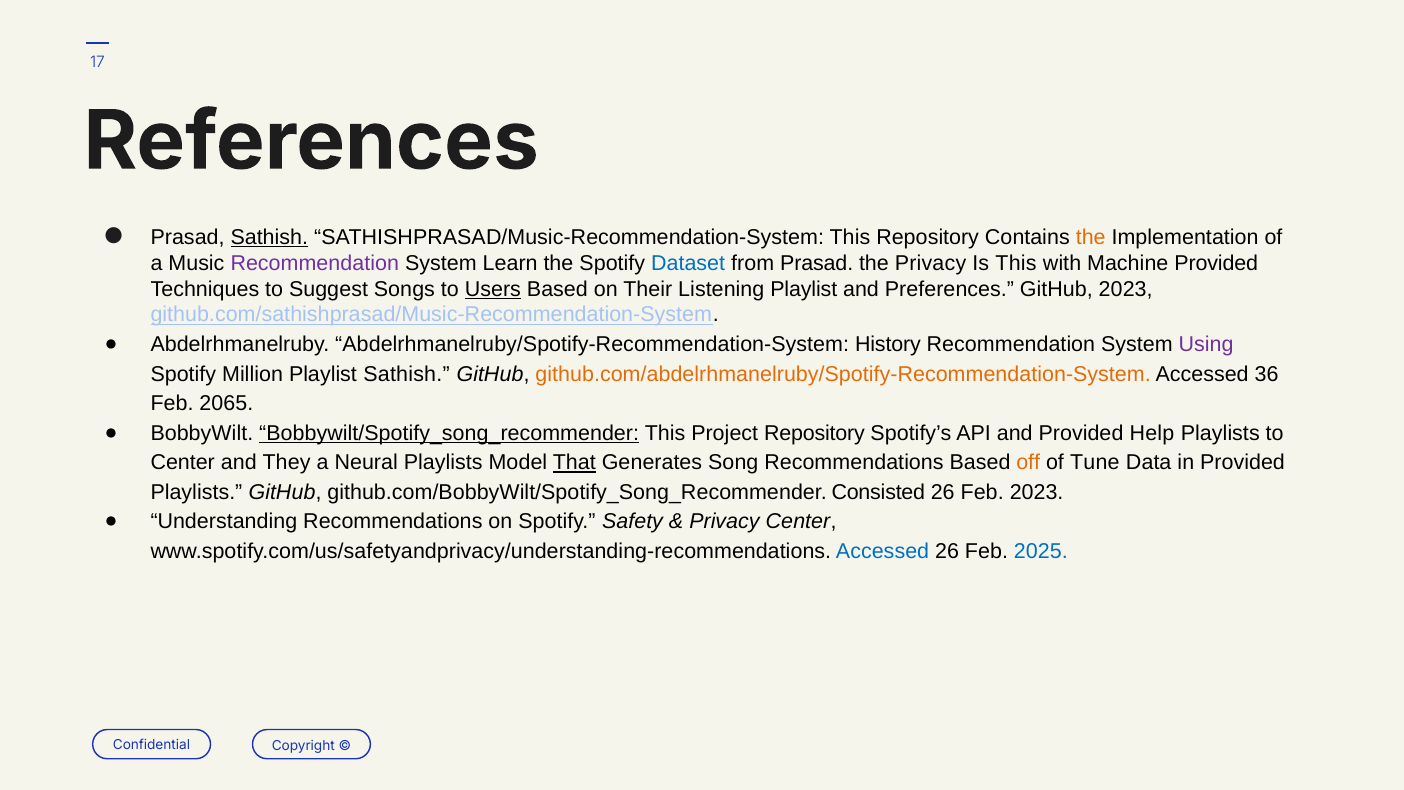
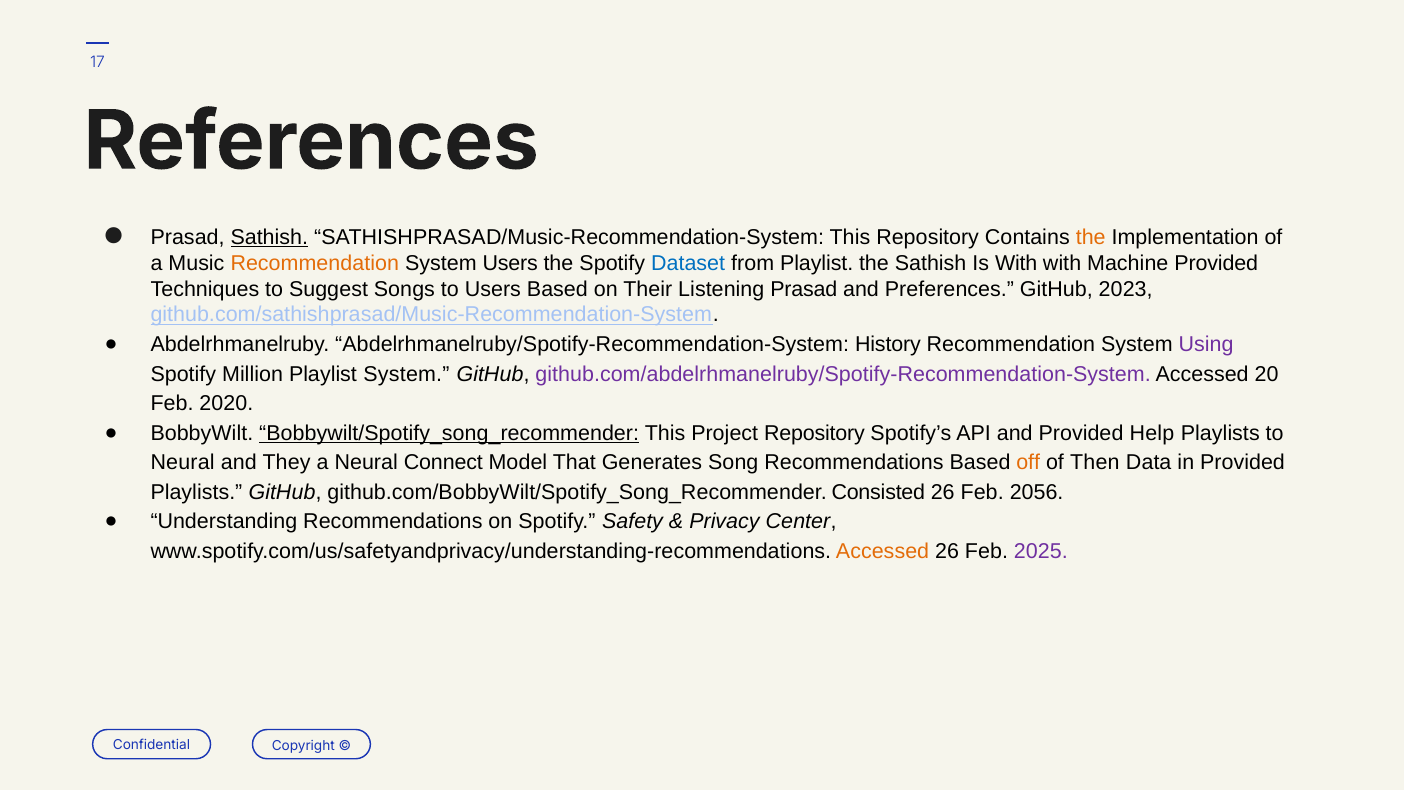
Recommendation at (315, 263) colour: purple -> orange
System Learn: Learn -> Users
from Prasad: Prasad -> Playlist
the Privacy: Privacy -> Sathish
Is This: This -> With
Users at (493, 289) underline: present -> none
Listening Playlist: Playlist -> Prasad
Playlist Sathish: Sathish -> System
github.com/abdelrhmanelruby/Spotify-Recommendation-System colour: orange -> purple
36: 36 -> 20
2065: 2065 -> 2020
Center at (183, 463): Center -> Neural
Neural Playlists: Playlists -> Connect
That underline: present -> none
Tune: Tune -> Then
Feb 2023: 2023 -> 2056
Accessed at (883, 551) colour: blue -> orange
2025 colour: blue -> purple
